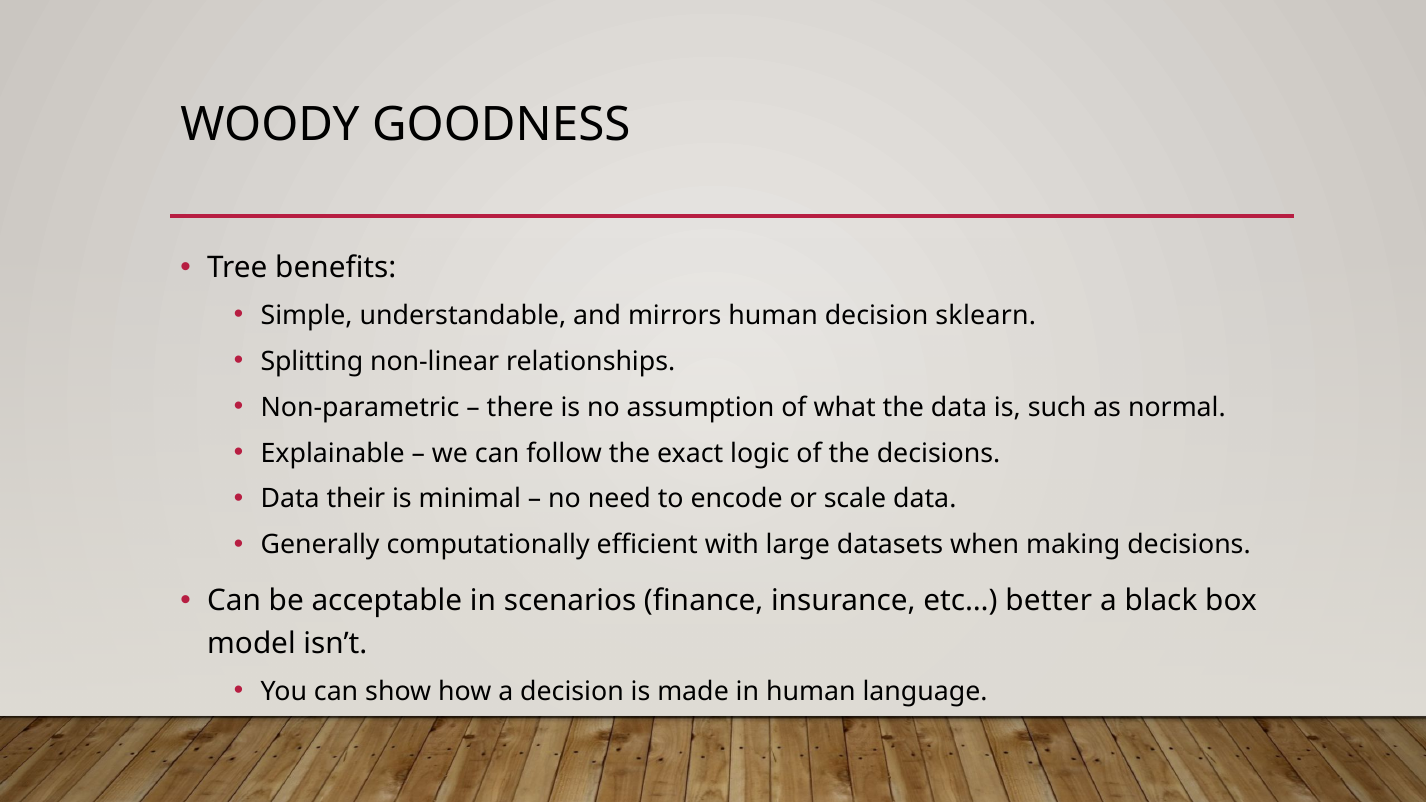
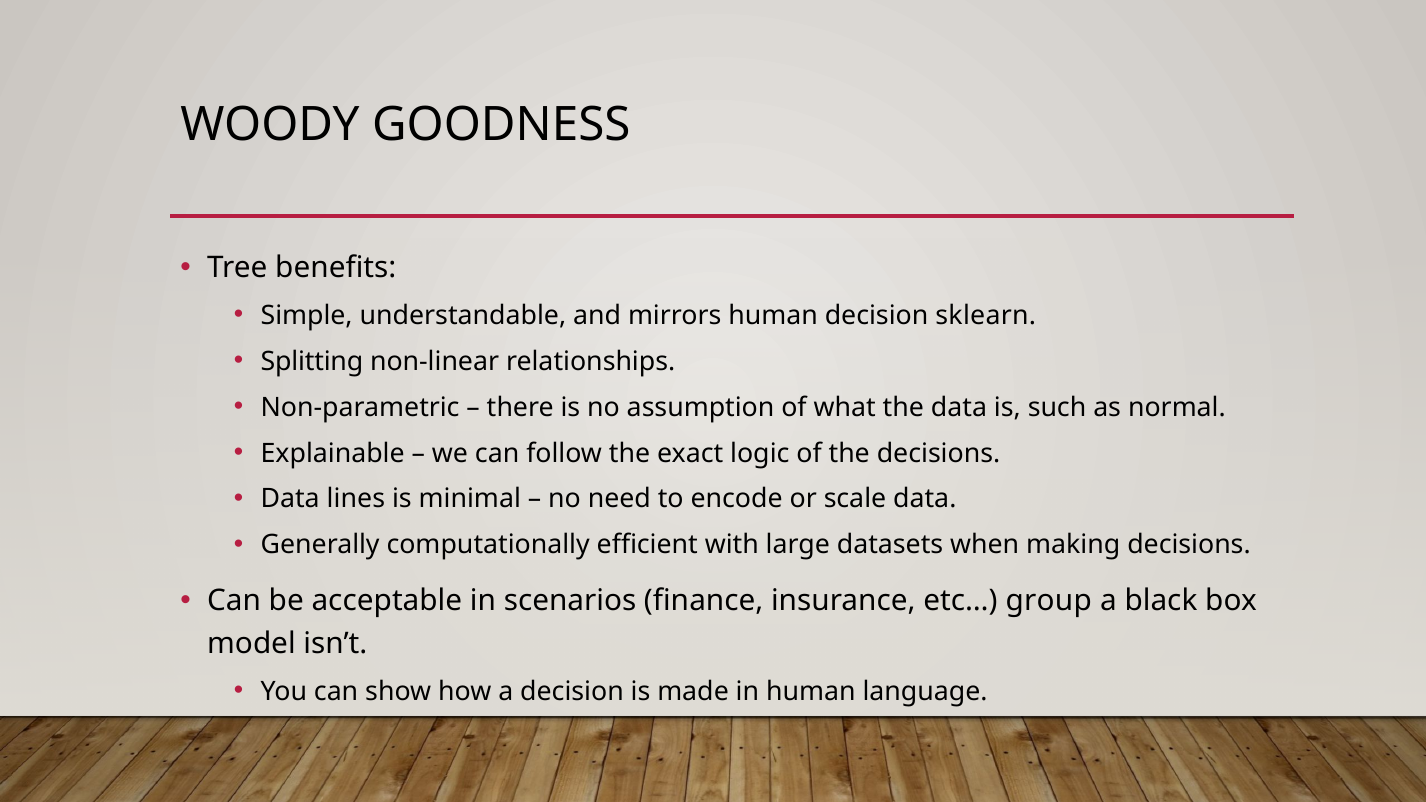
their: their -> lines
better: better -> group
